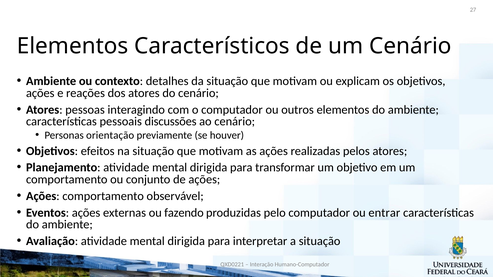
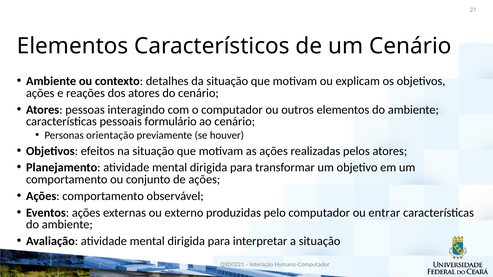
discussões: discussões -> formulário
fazendo: fazendo -> externo
